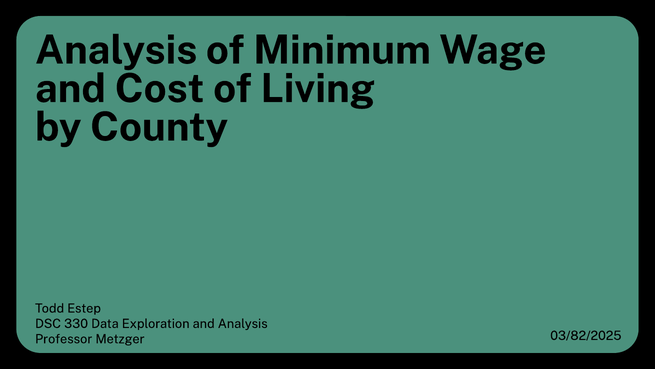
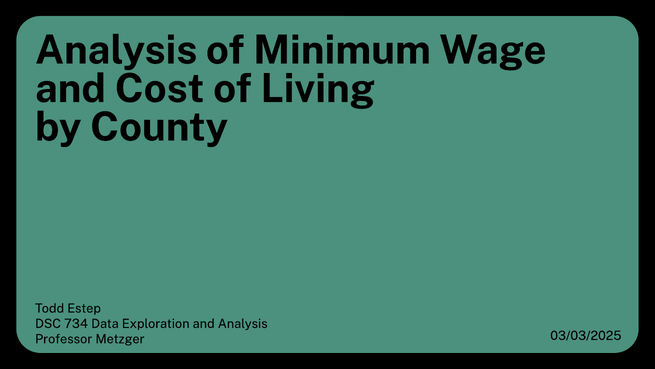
330: 330 -> 734
03/82/2025: 03/82/2025 -> 03/03/2025
